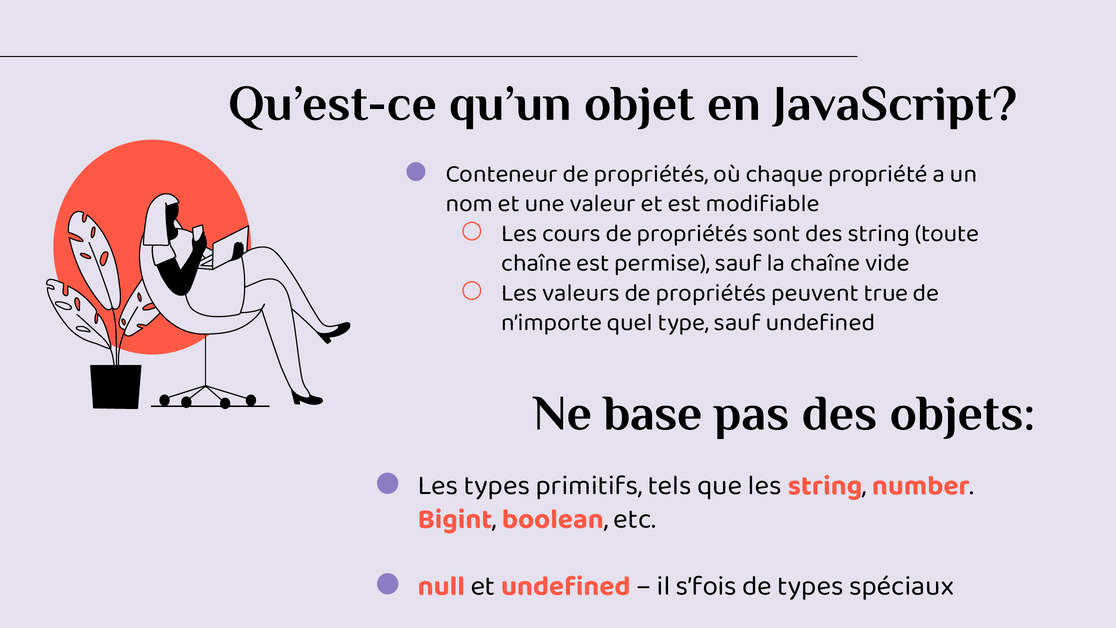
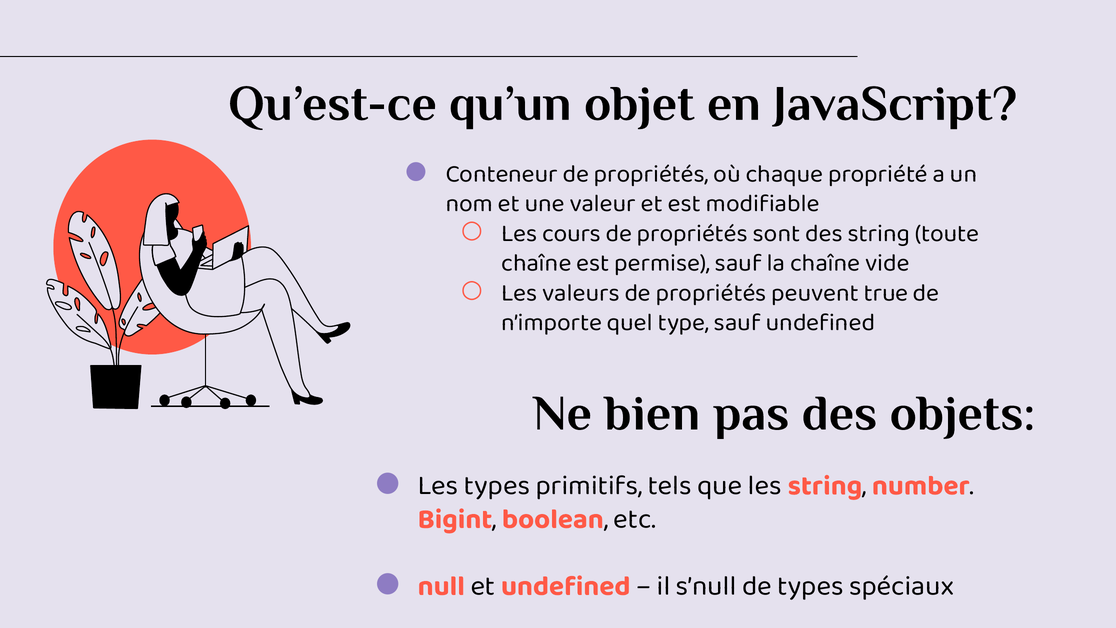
base: base -> bien
s’fois: s’fois -> s’null
